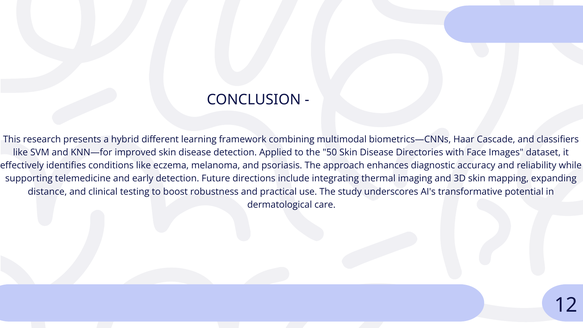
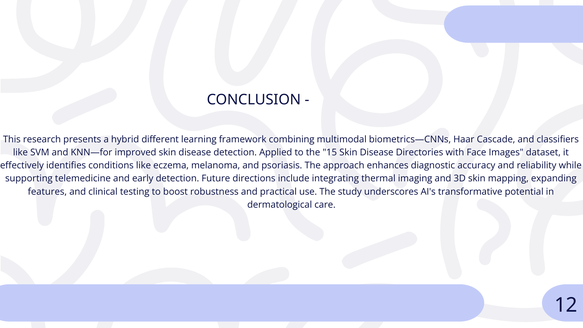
50: 50 -> 15
distance: distance -> features
